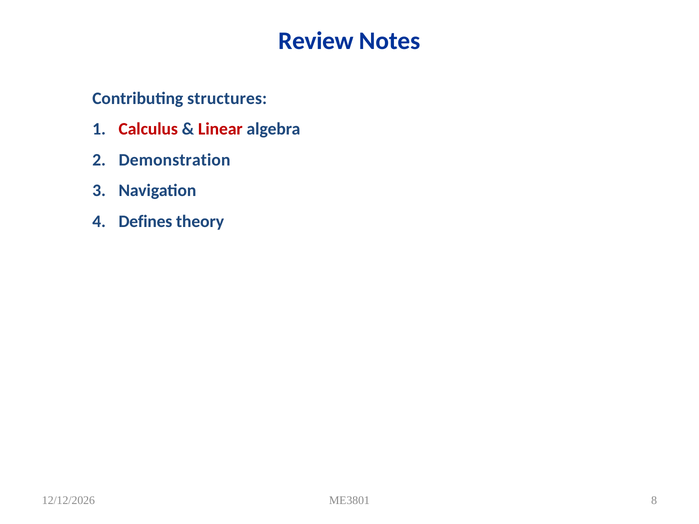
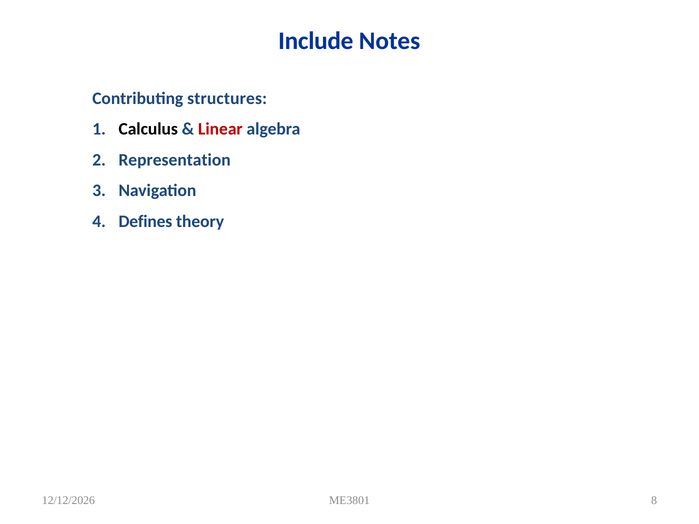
Review: Review -> Include
Calculus colour: red -> black
Demonstration: Demonstration -> Representation
